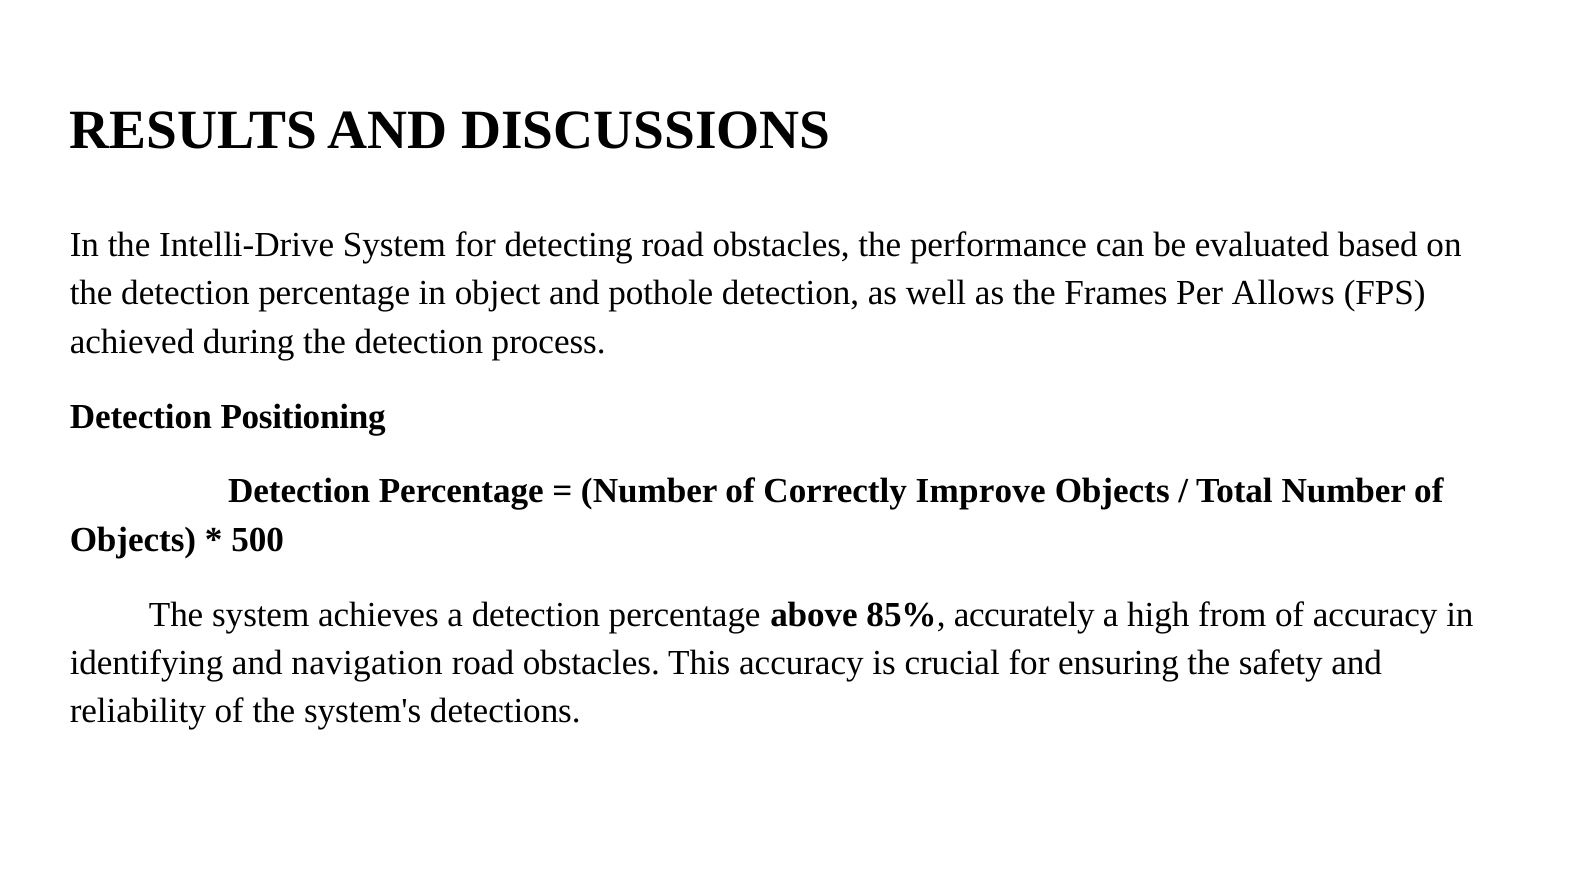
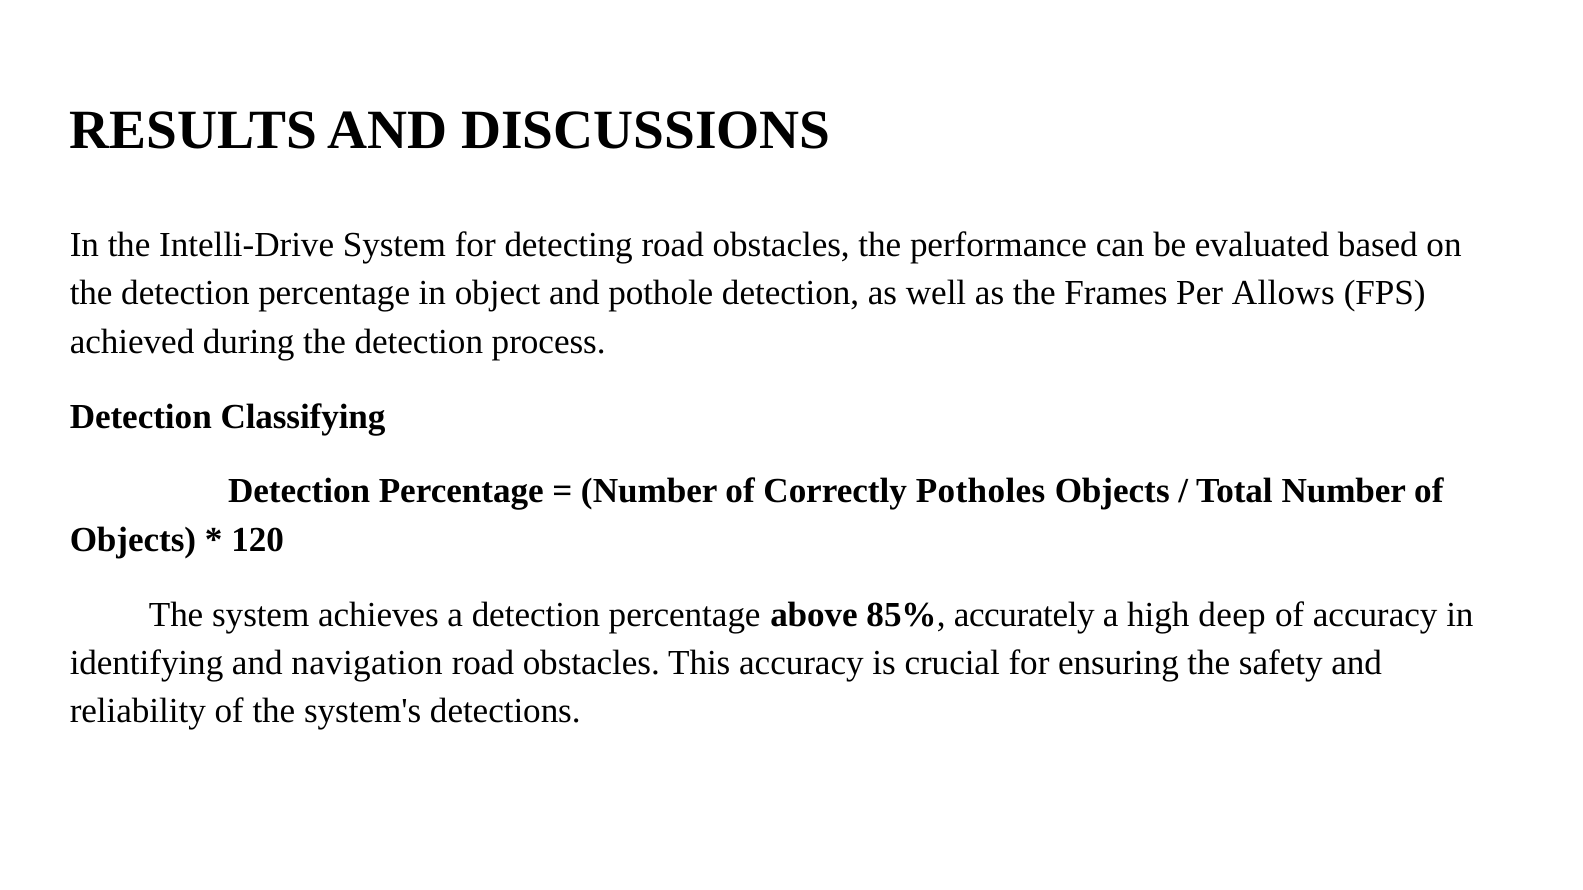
Positioning: Positioning -> Classifying
Improve: Improve -> Potholes
500: 500 -> 120
from: from -> deep
